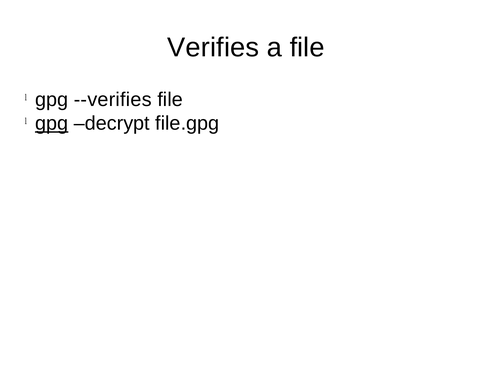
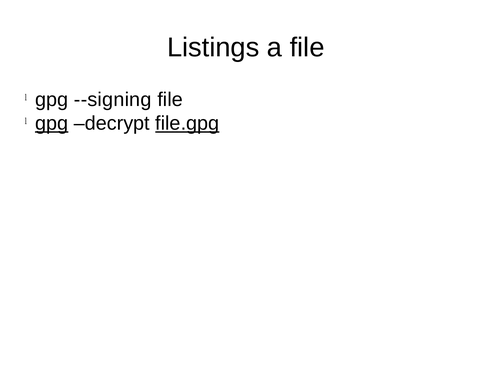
Verifies: Verifies -> Listings
--verifies: --verifies -> --signing
file.gpg underline: none -> present
